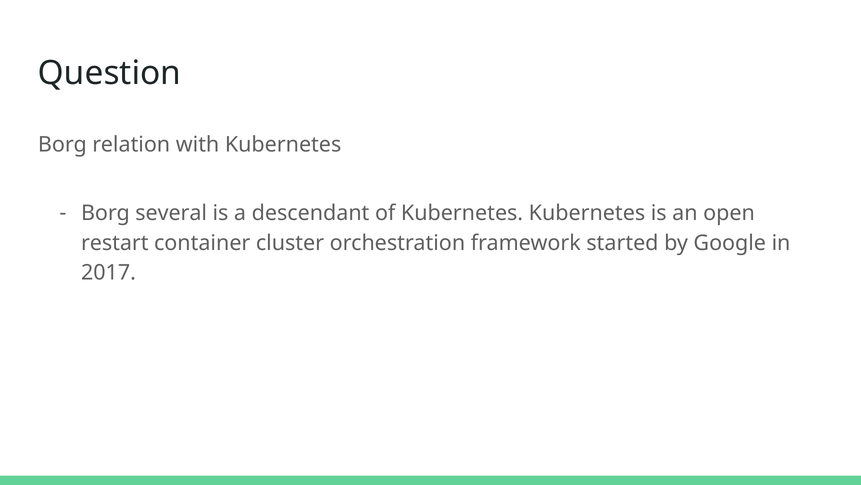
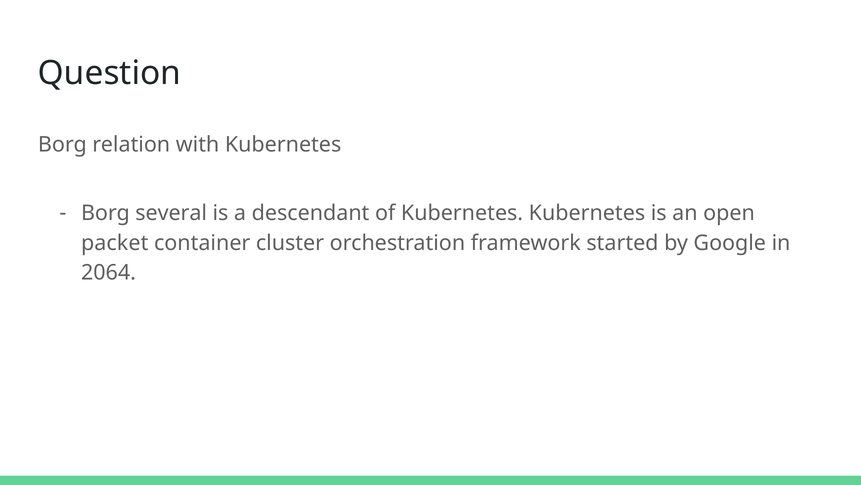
restart: restart -> packet
2017: 2017 -> 2064
